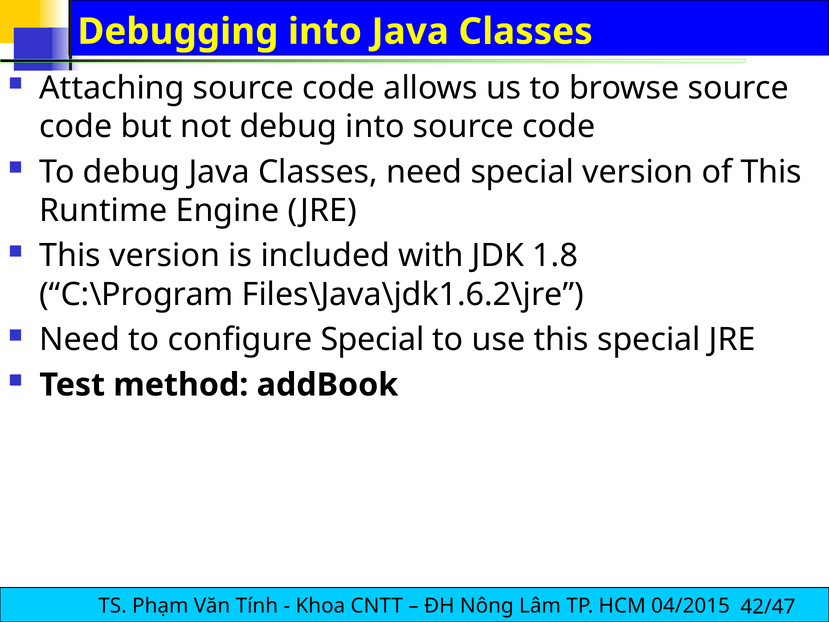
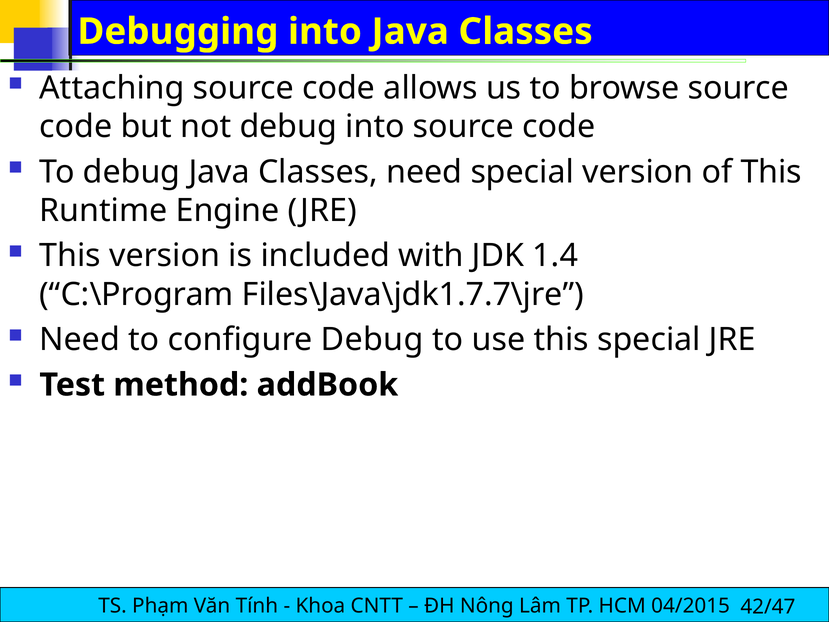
1.8: 1.8 -> 1.4
Files\Java\jdk1.6.2\jre: Files\Java\jdk1.6.2\jre -> Files\Java\jdk1.7.7\jre
configure Special: Special -> Debug
